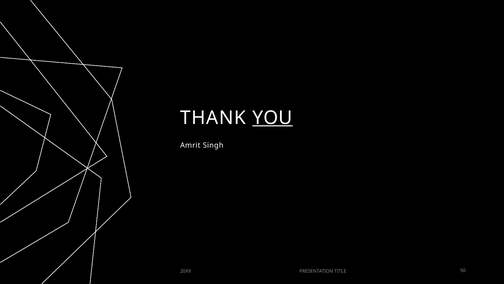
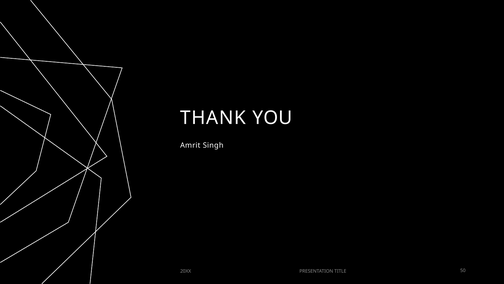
YOU underline: present -> none
